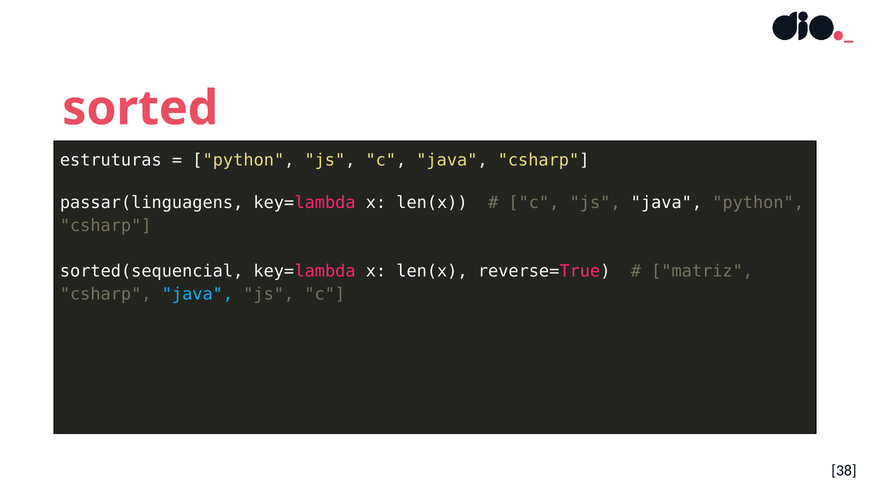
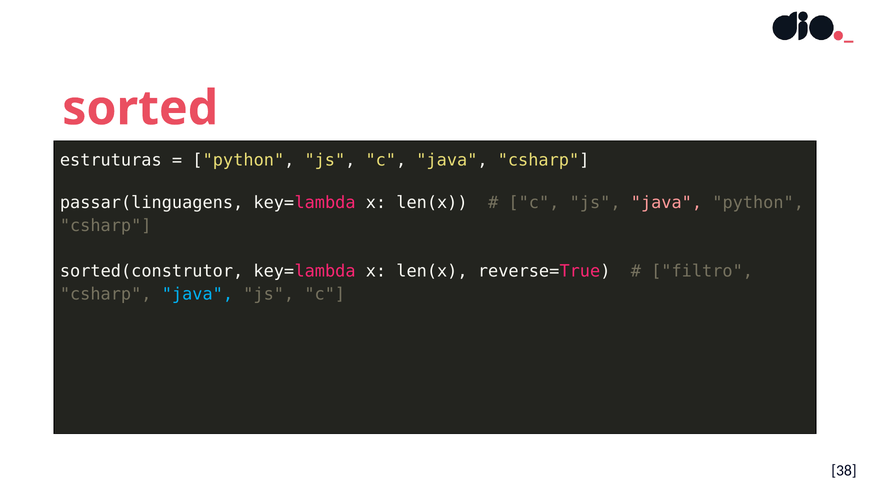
java at (666, 203) colour: white -> pink
sorted(sequencial: sorted(sequencial -> sorted(construtor
matriz: matriz -> filtro
